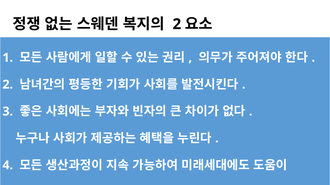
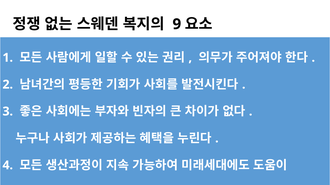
2 at (177, 24): 2 -> 9
